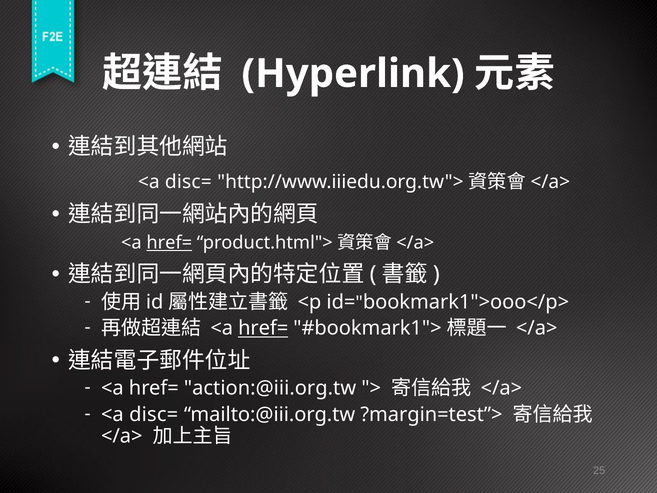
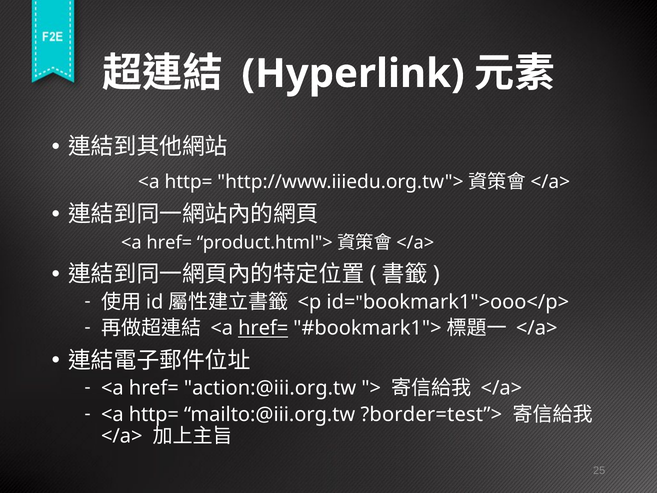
disc= at (188, 182): disc= -> http=
href= at (169, 242) underline: present -> none
disc= at (154, 414): disc= -> http=
?margin=test”>: ?margin=test”> -> ?border=test”>
